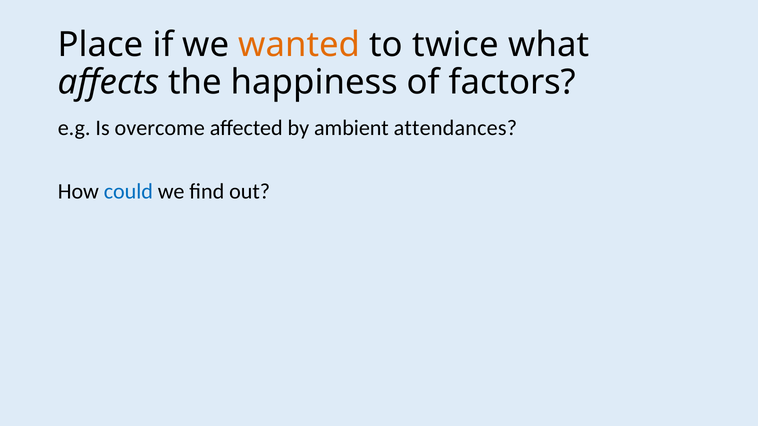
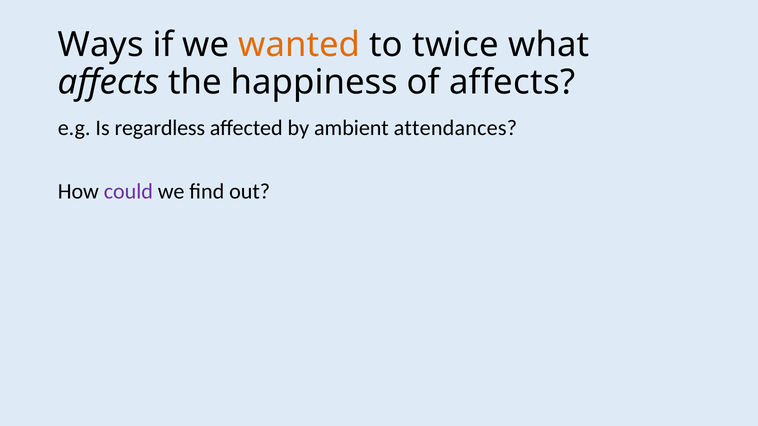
Place: Place -> Ways
of factors: factors -> affects
overcome: overcome -> regardless
could colour: blue -> purple
